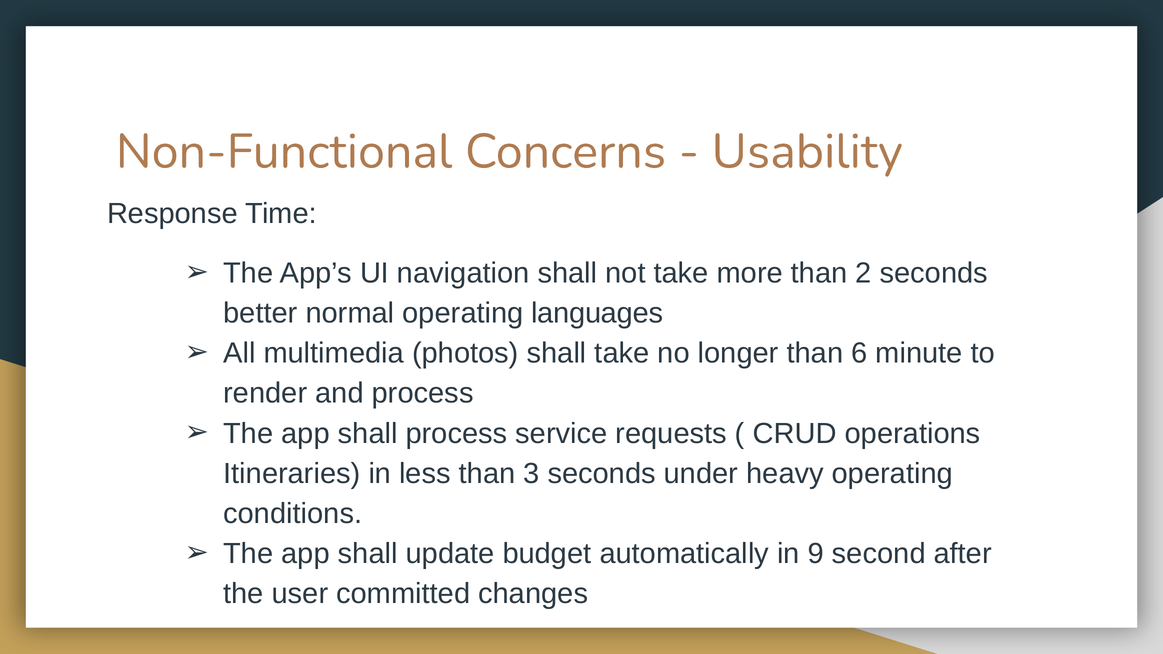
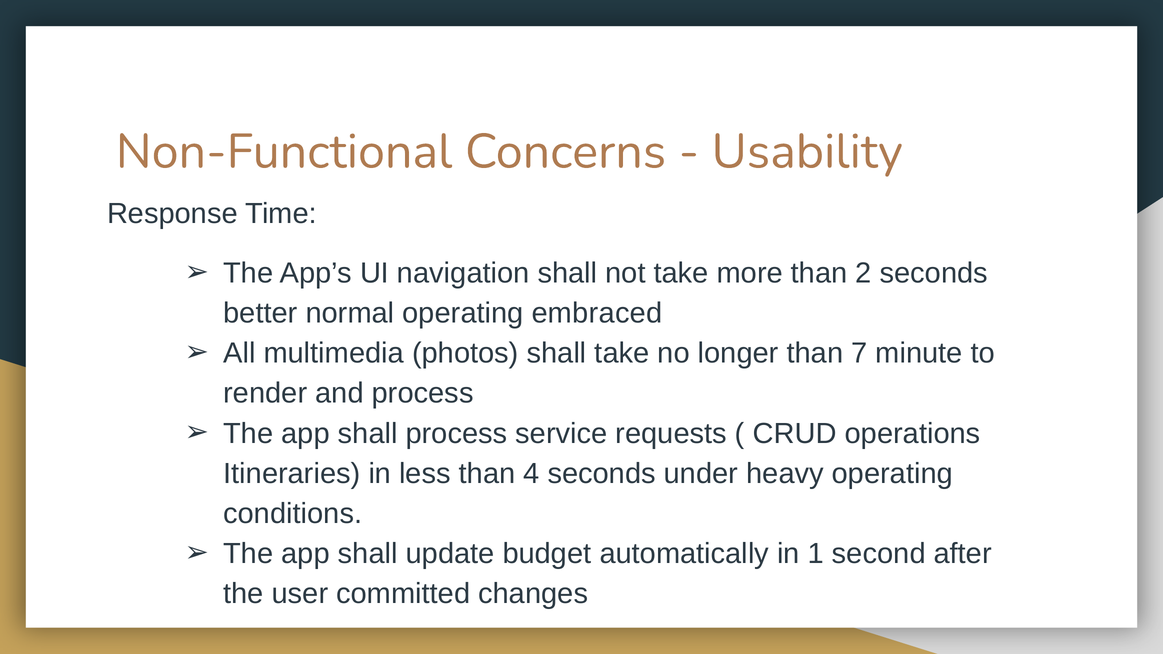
languages: languages -> embraced
6: 6 -> 7
3: 3 -> 4
9: 9 -> 1
